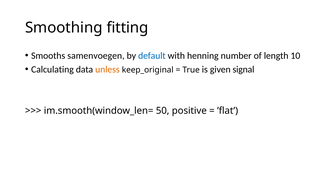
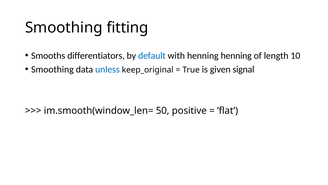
samenvoegen: samenvoegen -> differentiators
henning number: number -> henning
Calculating at (52, 69): Calculating -> Smoothing
unless colour: orange -> blue
